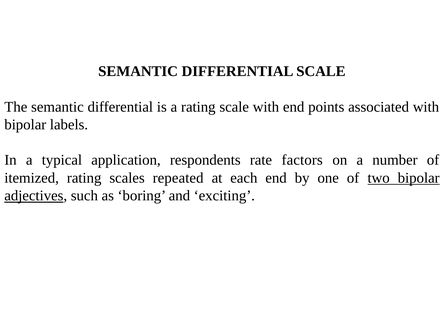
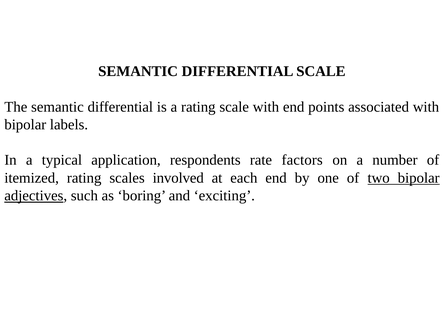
repeated: repeated -> involved
